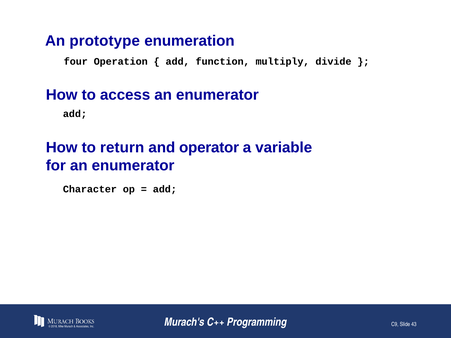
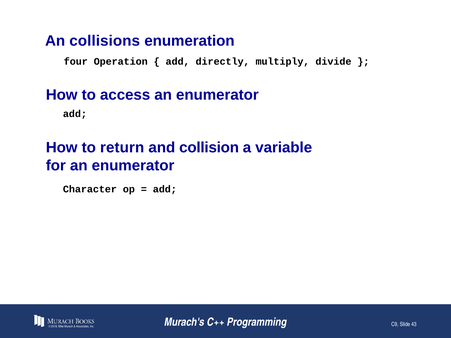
prototype: prototype -> collisions
function: function -> directly
operator: operator -> collision
